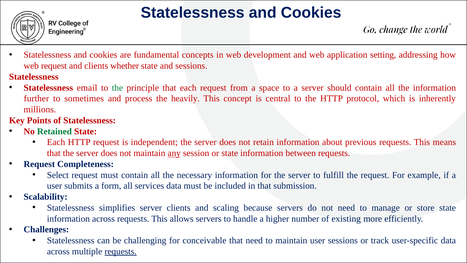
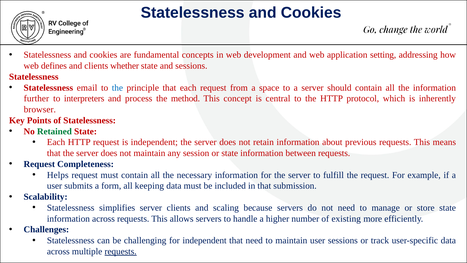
web request: request -> defines
the at (117, 88) colour: green -> blue
sometimes: sometimes -> interpreters
heavily: heavily -> method
millions: millions -> browser
any underline: present -> none
Select: Select -> Helps
services: services -> keeping
for conceivable: conceivable -> independent
